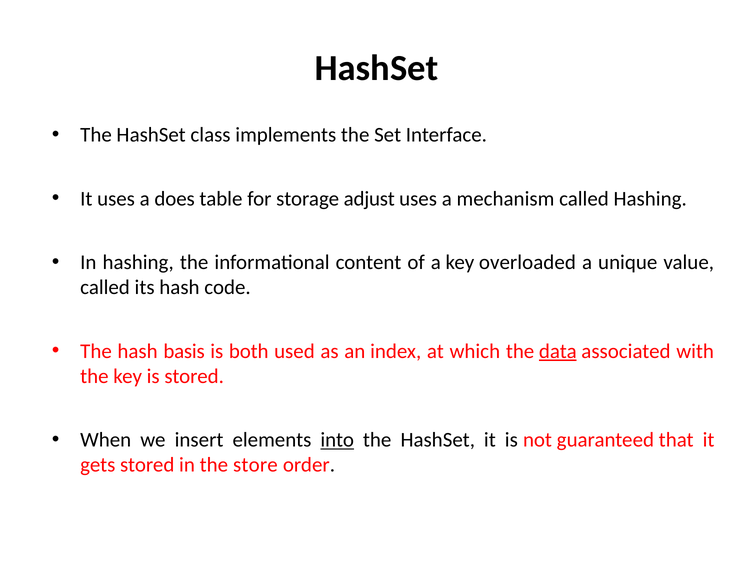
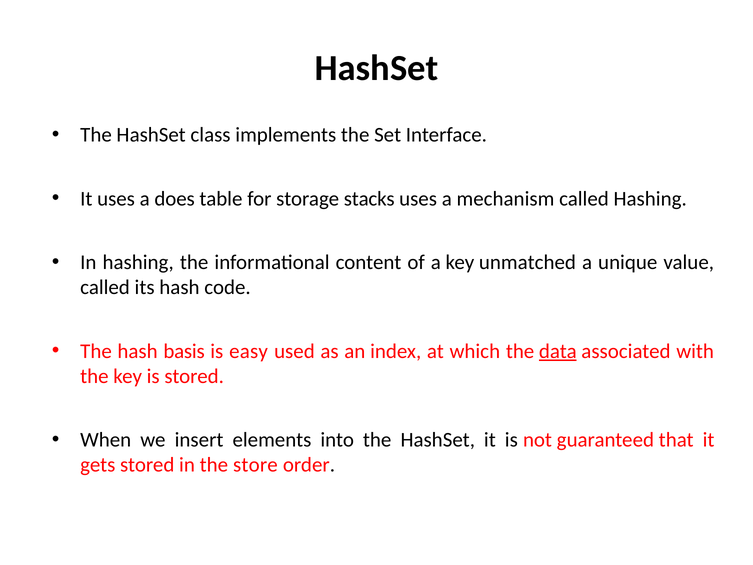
adjust: adjust -> stacks
overloaded: overloaded -> unmatched
both: both -> easy
into underline: present -> none
